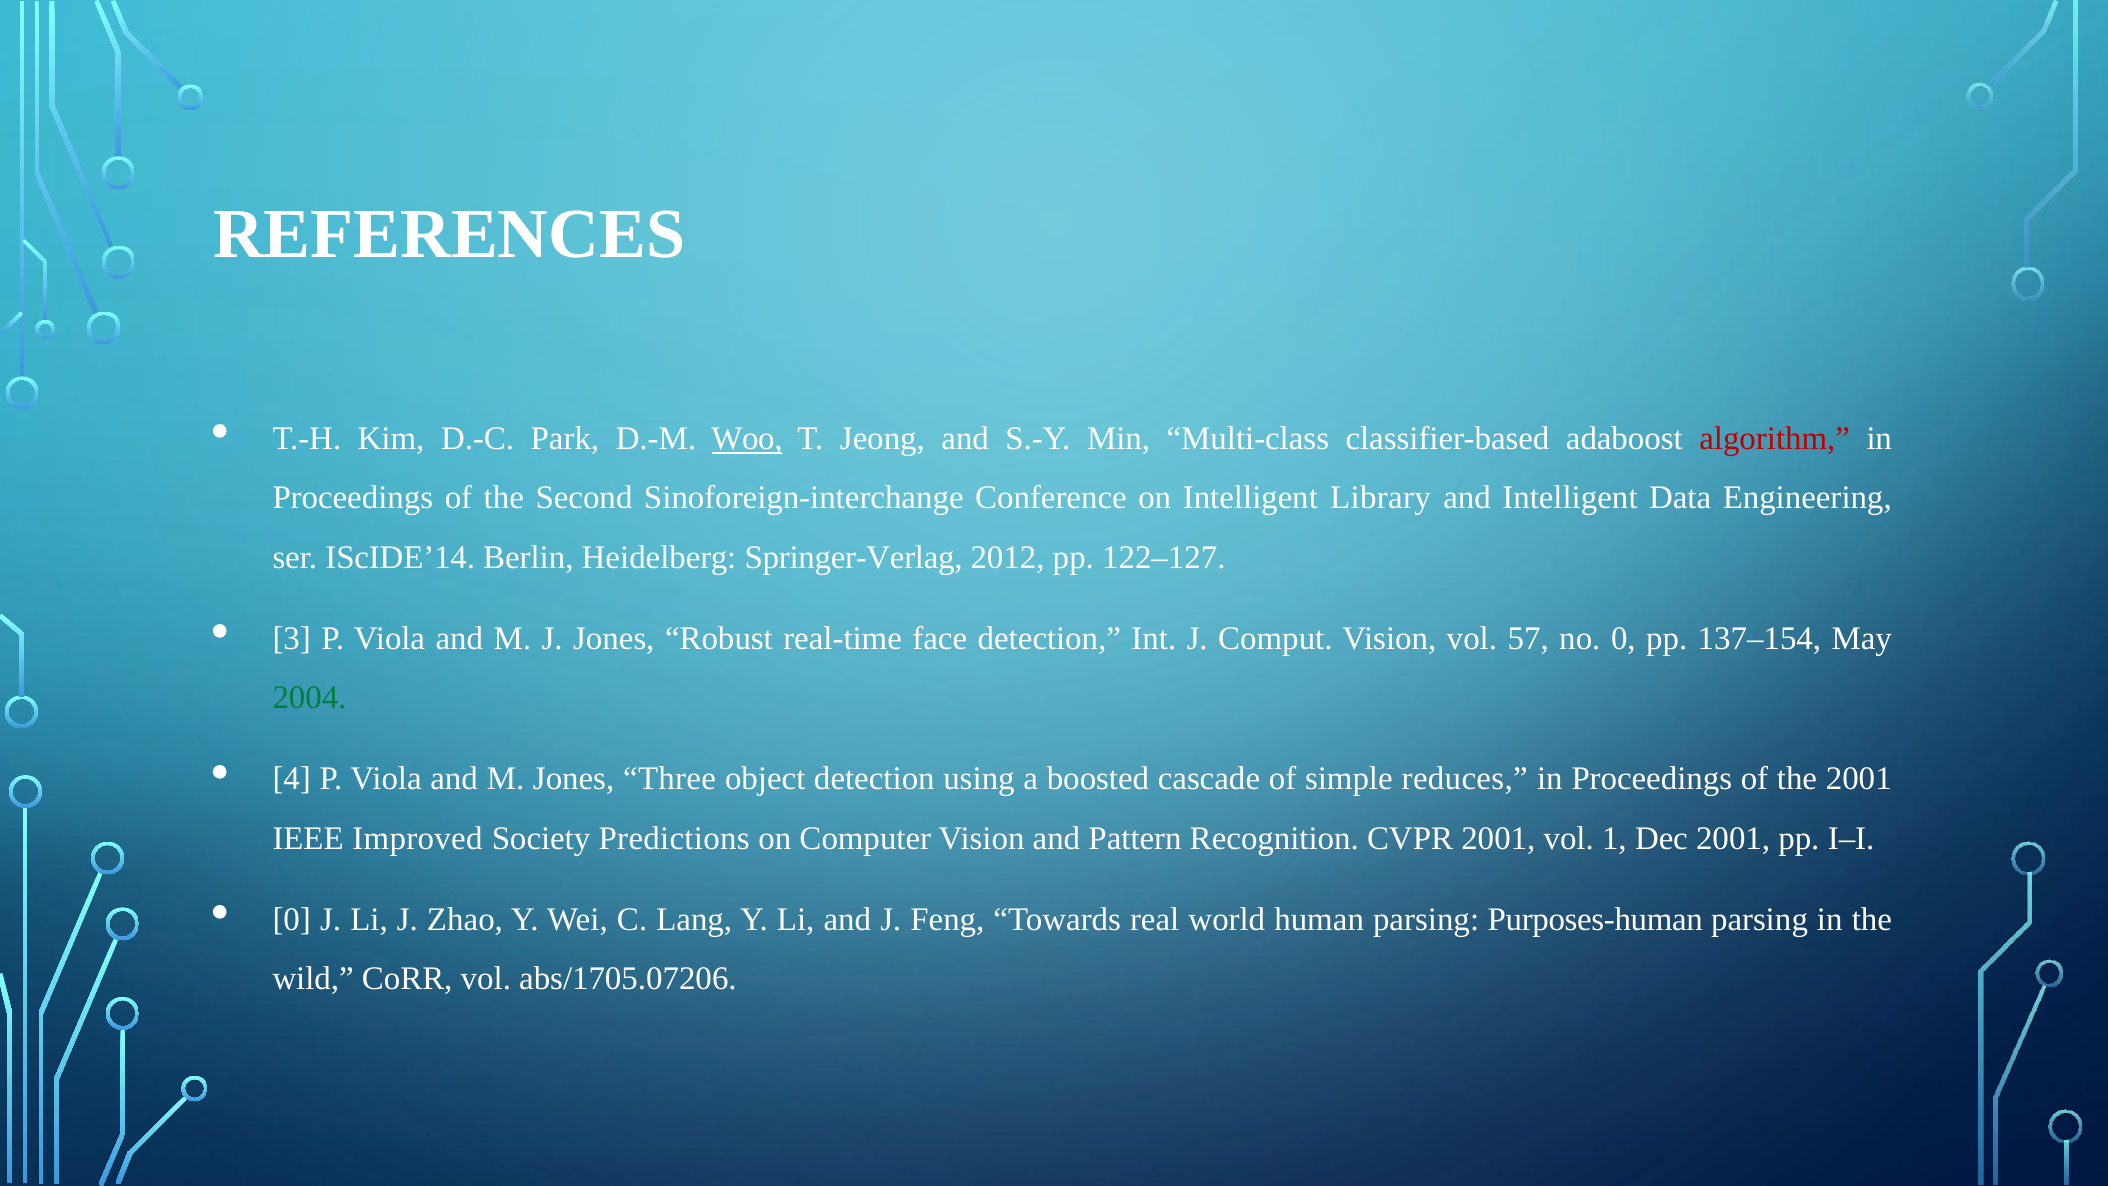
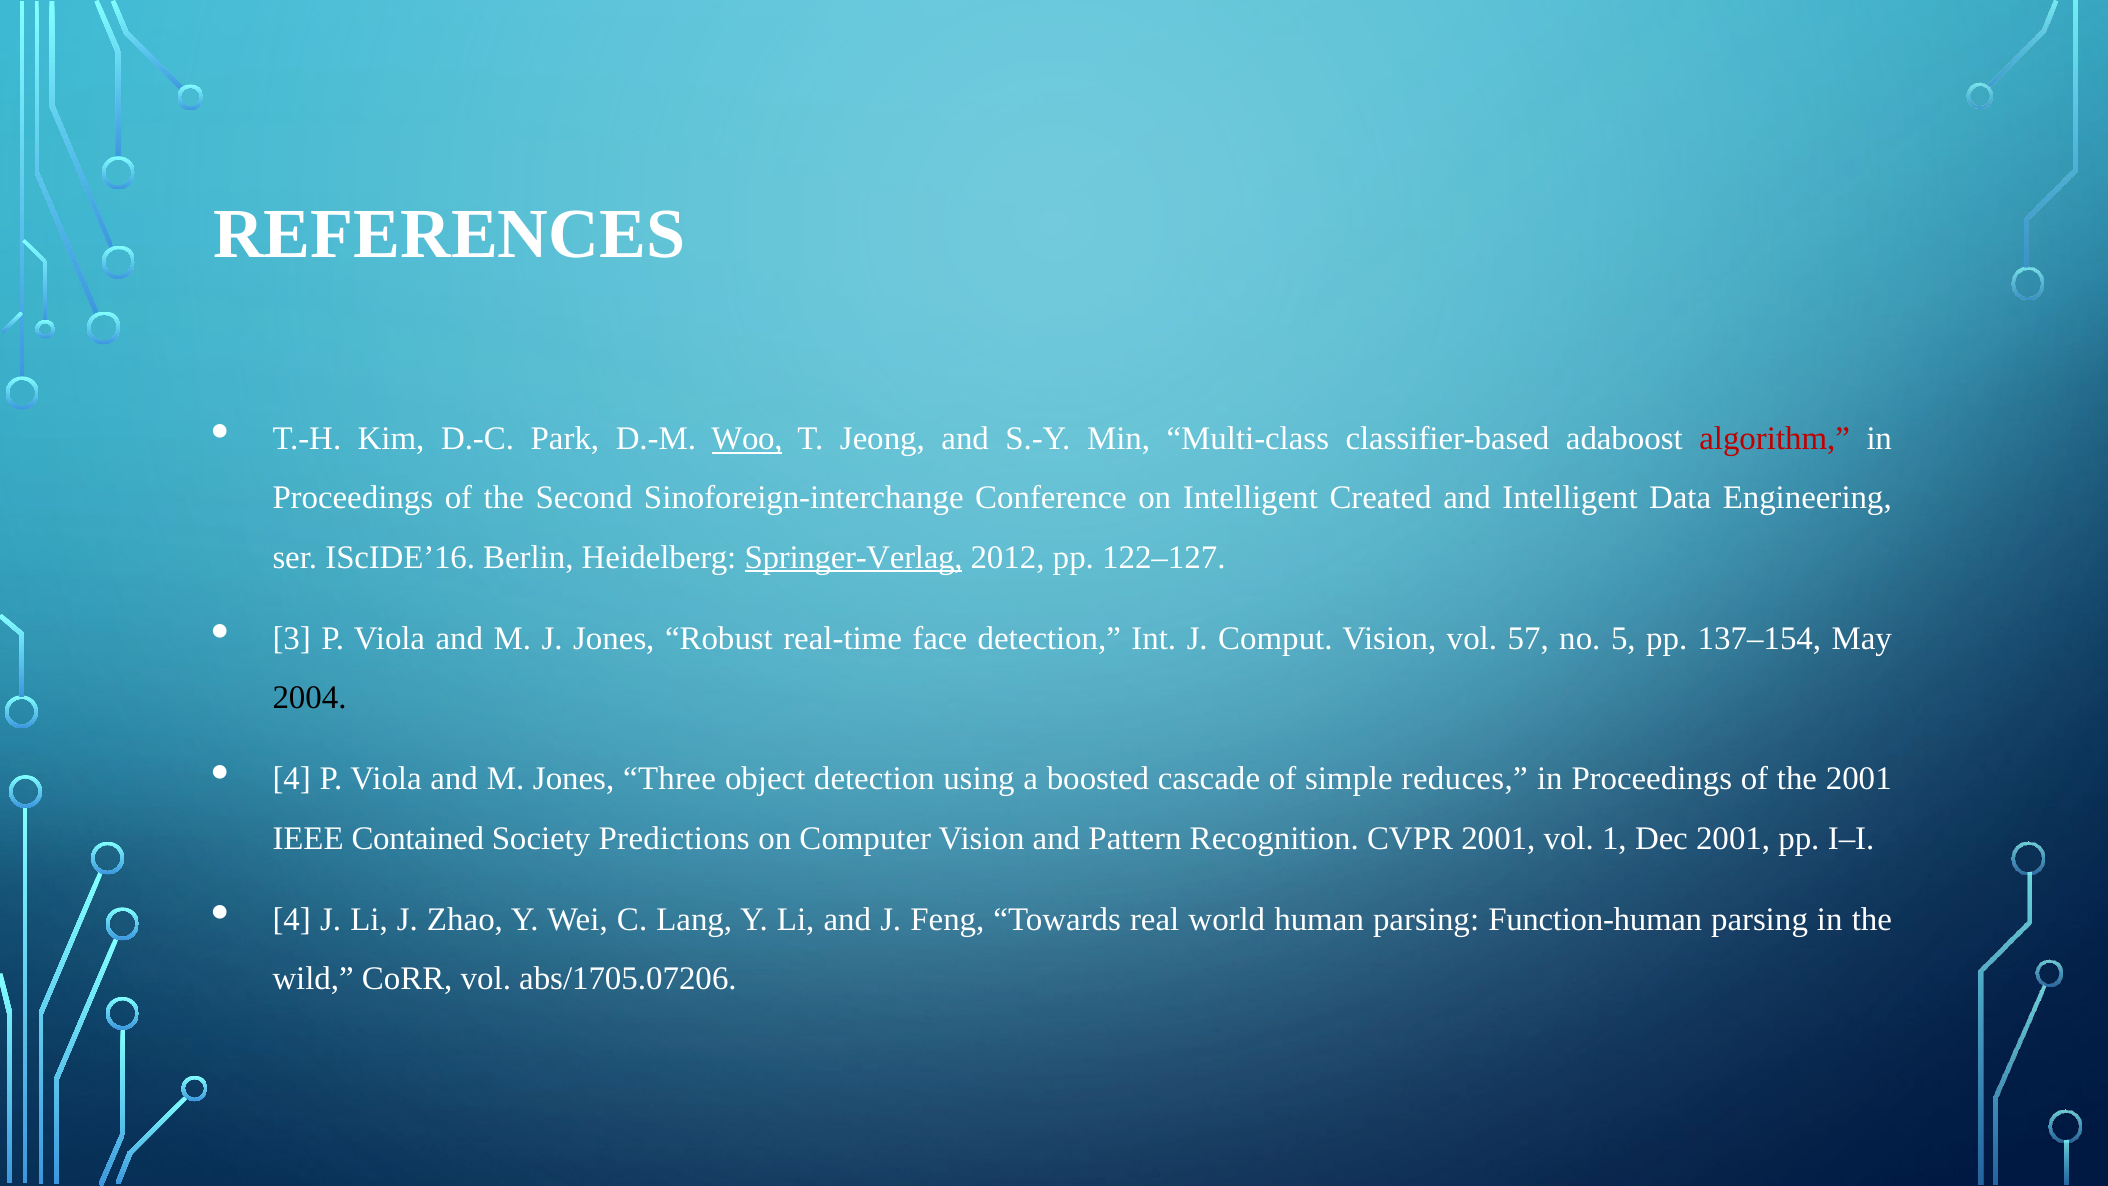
Library: Library -> Created
IScIDE’14: IScIDE’14 -> IScIDE’16
Springer-Verlag underline: none -> present
no 0: 0 -> 5
2004 colour: green -> black
Improved: Improved -> Contained
0 at (292, 919): 0 -> 4
Purposes-human: Purposes-human -> Function-human
